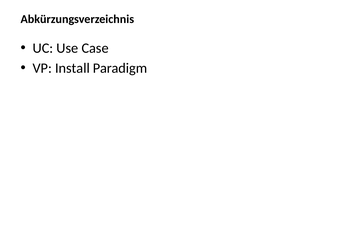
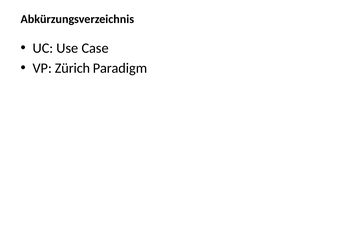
Install: Install -> Zürich
